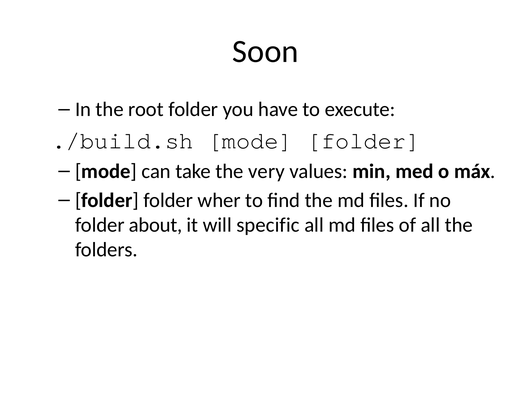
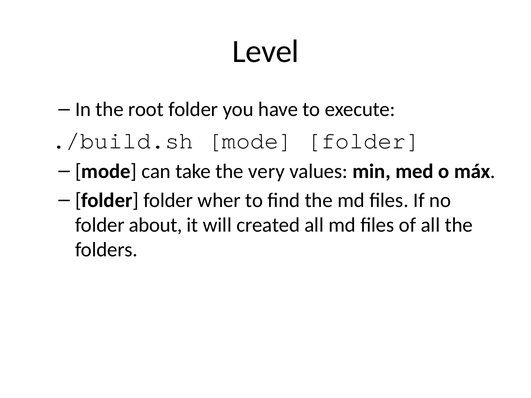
Soon: Soon -> Level
specific: specific -> created
